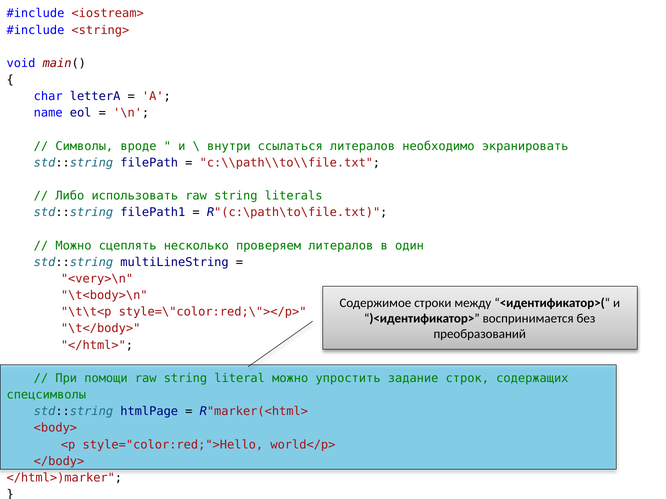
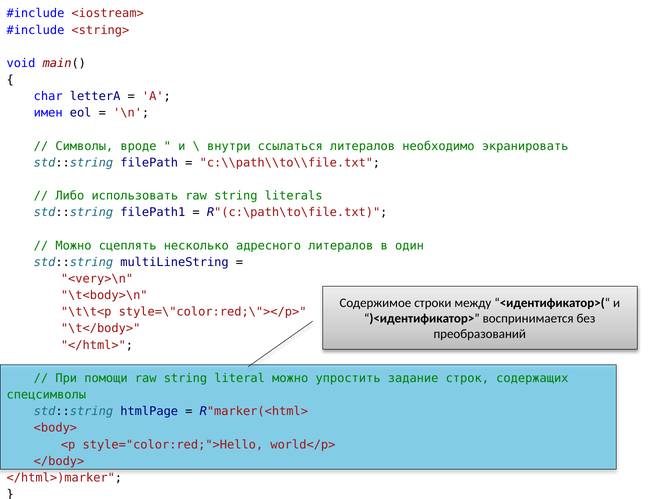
name: name -> имен
проверяем: проверяем -> адресного
